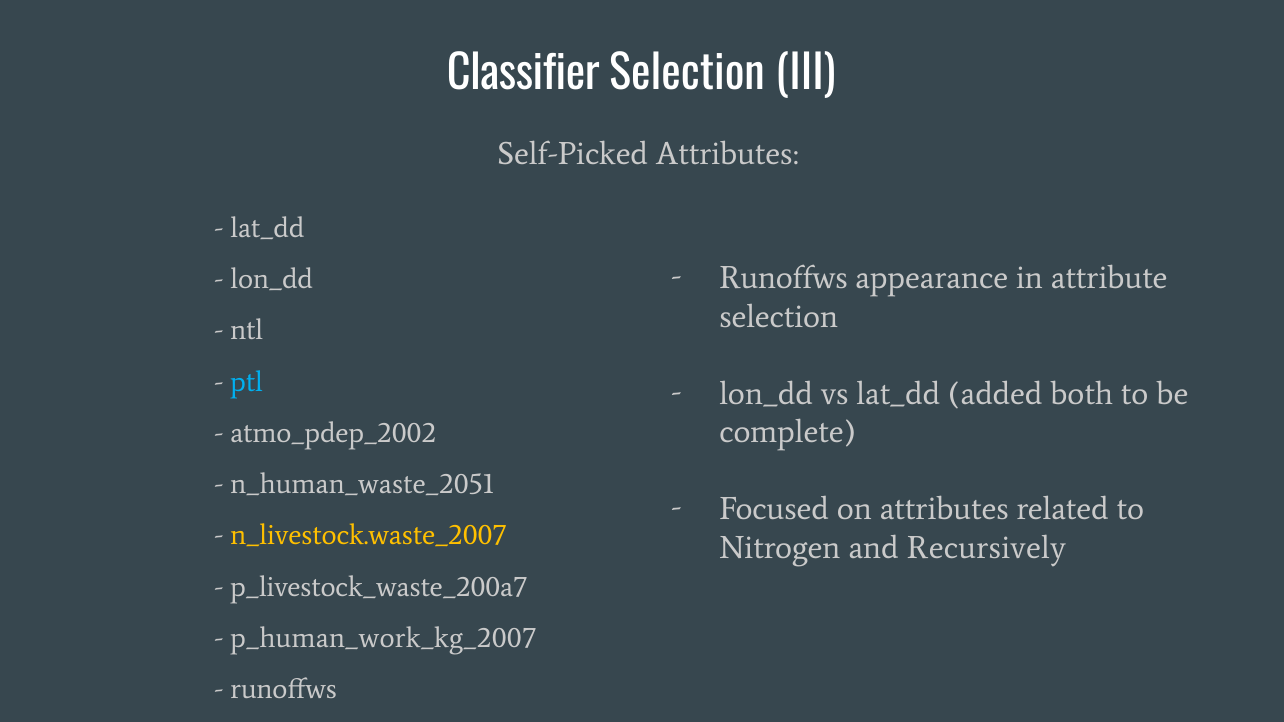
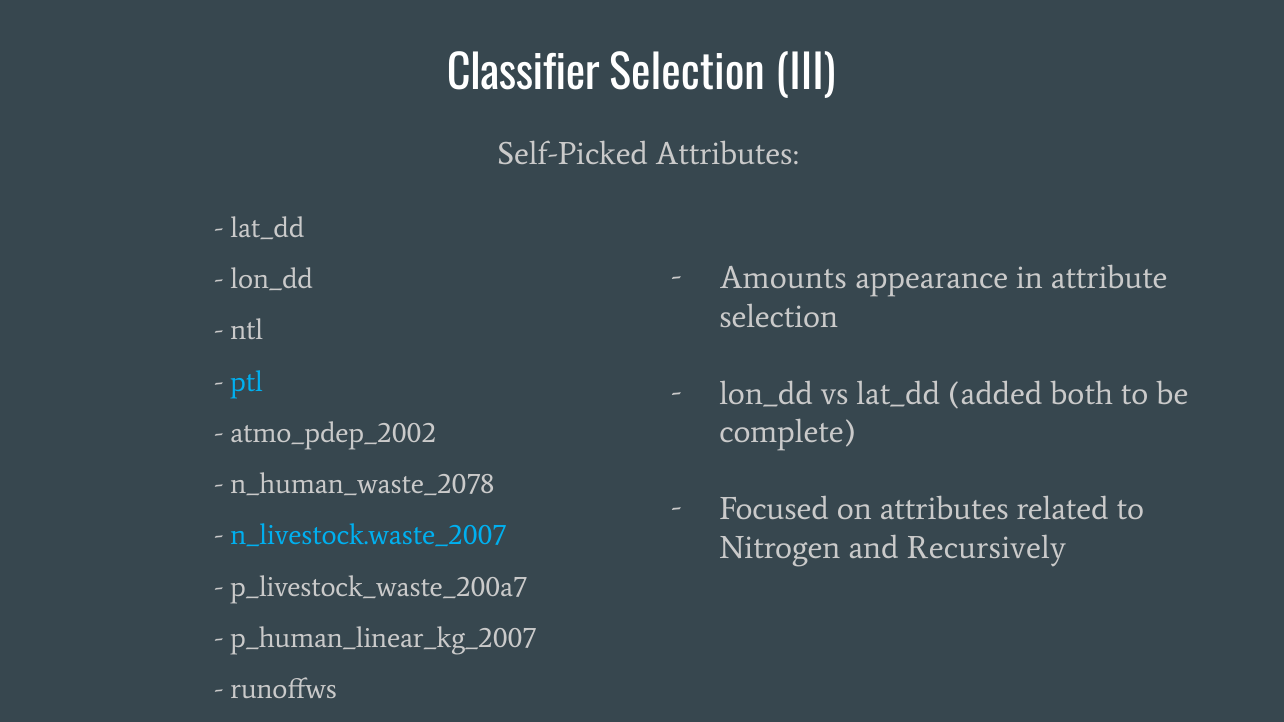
Runoffws at (784, 278): Runoffws -> Amounts
n_human_waste_2051: n_human_waste_2051 -> n_human_waste_2078
n_livestock.waste_2007 colour: yellow -> light blue
p_human_work_kg_2007: p_human_work_kg_2007 -> p_human_linear_kg_2007
